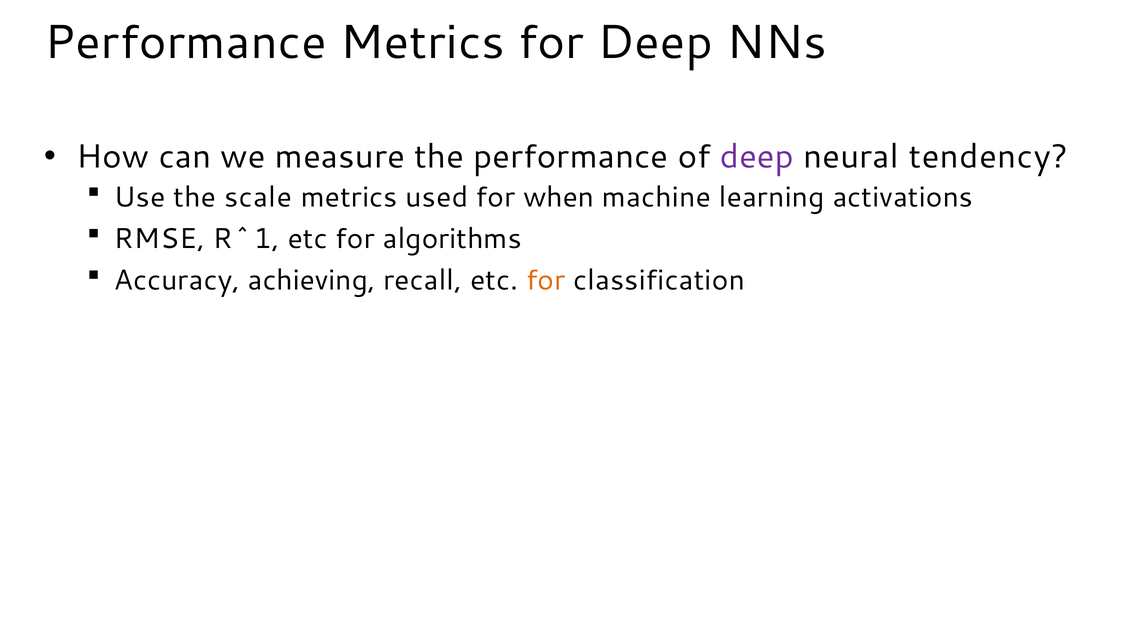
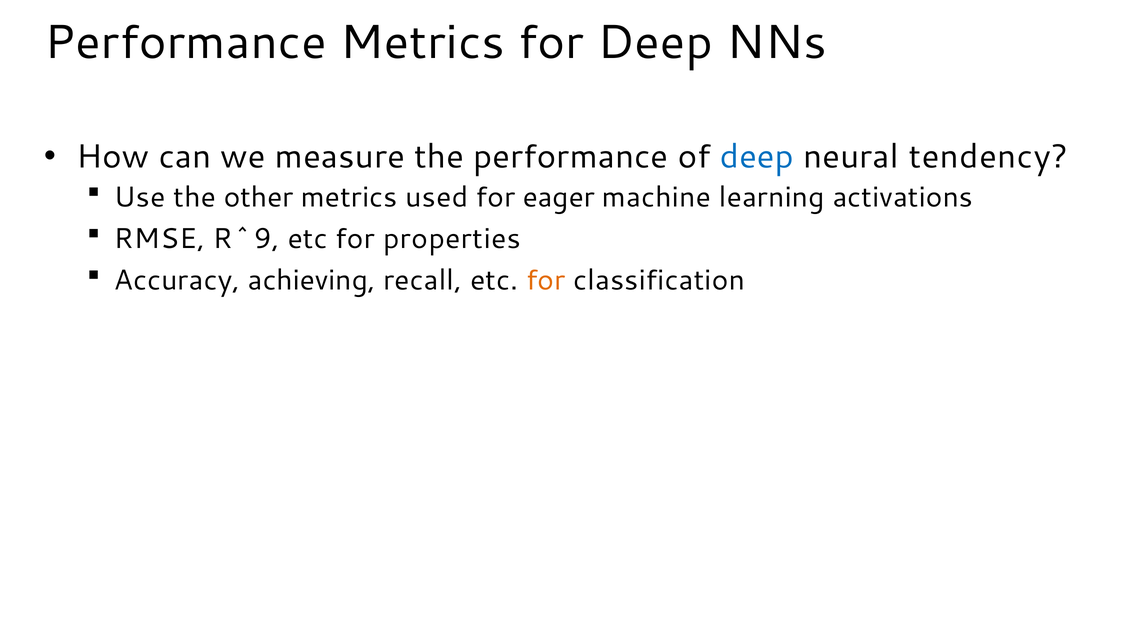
deep at (757, 157) colour: purple -> blue
scale: scale -> other
when: when -> eager
R^1: R^1 -> R^9
algorithms: algorithms -> properties
